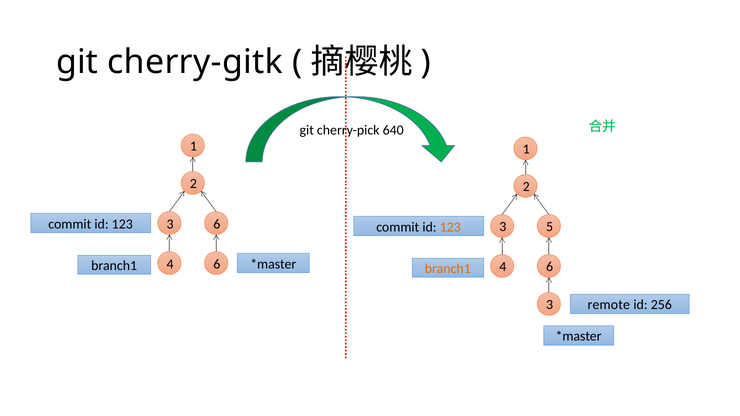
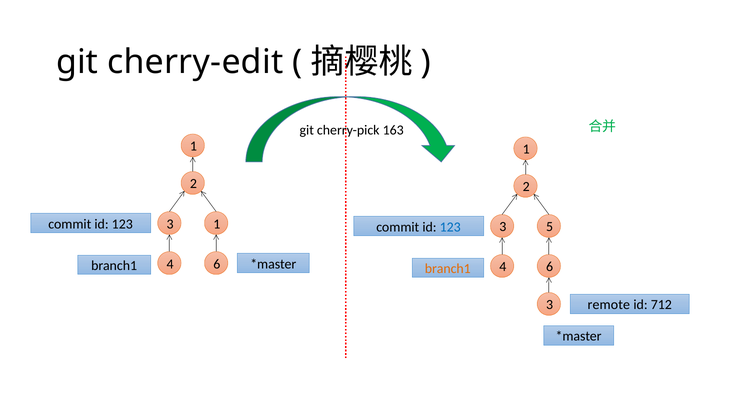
cherry-gitk: cherry-gitk -> cherry-edit
640: 640 -> 163
3 6: 6 -> 1
123 at (450, 227) colour: orange -> blue
256: 256 -> 712
